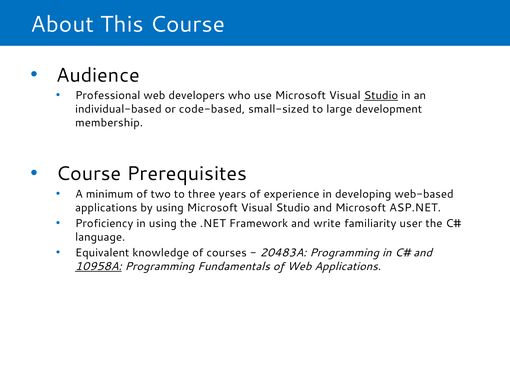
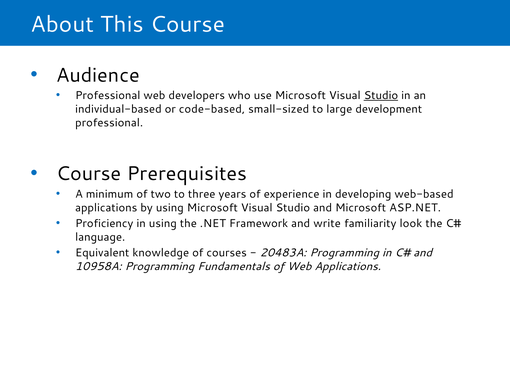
membership at (109, 123): membership -> professional
user: user -> look
10958A underline: present -> none
